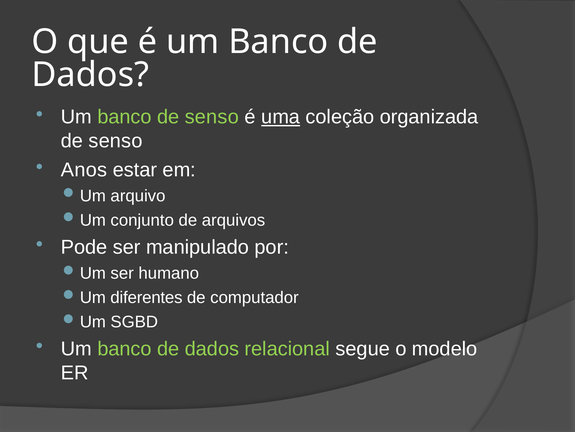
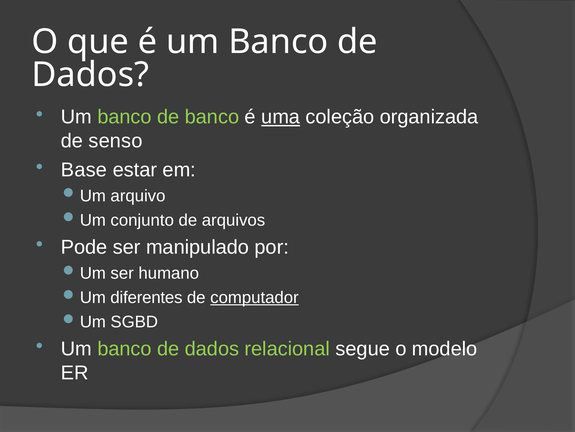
banco de senso: senso -> banco
Anos: Anos -> Base
computador underline: none -> present
